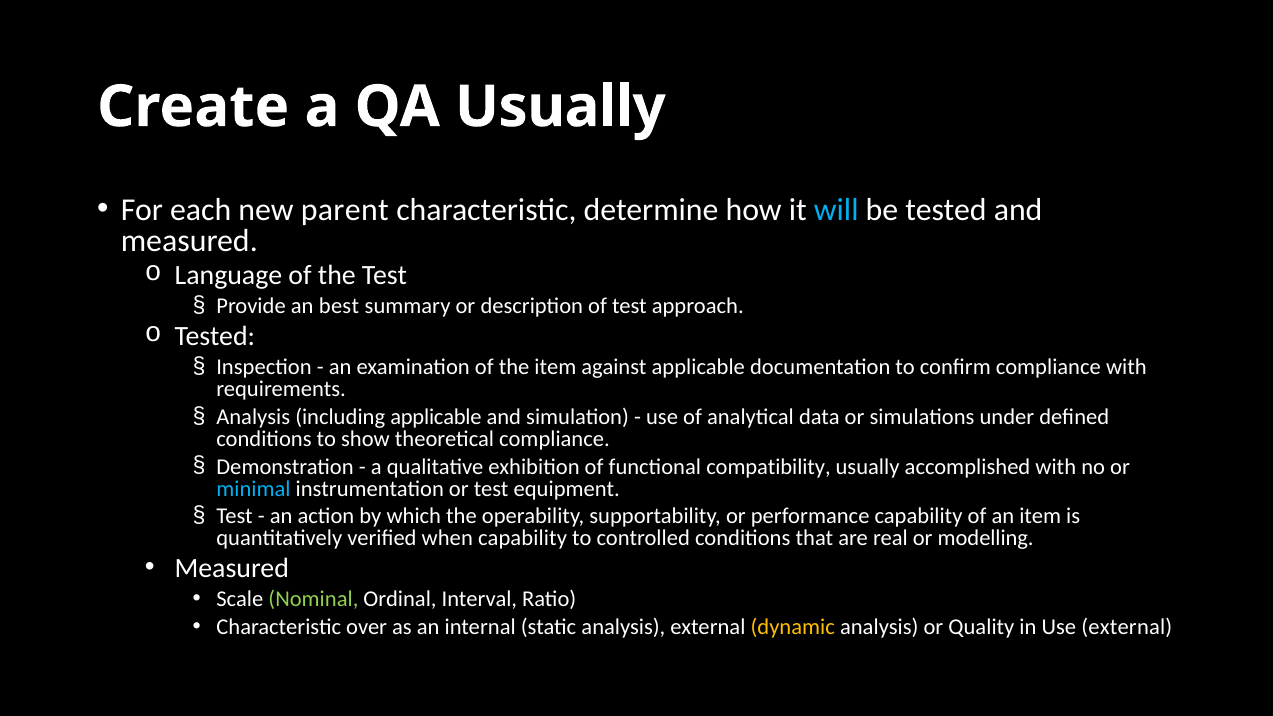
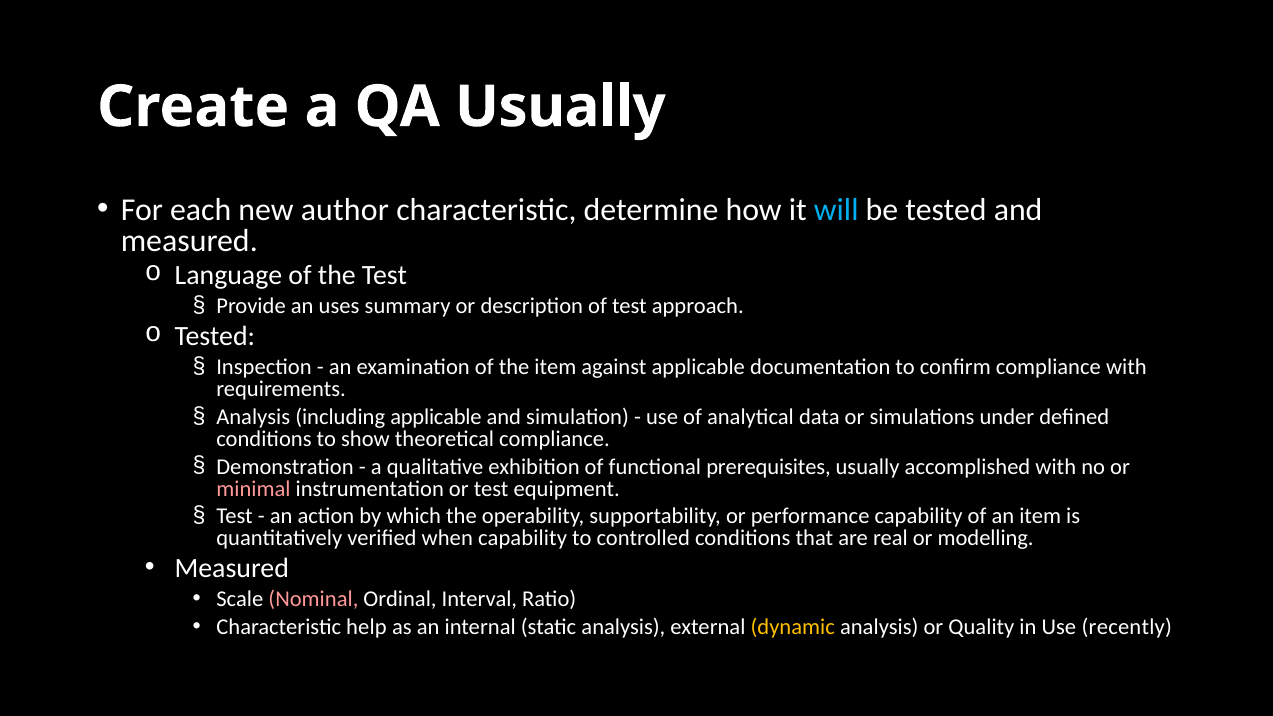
parent: parent -> author
best: best -> uses
compatibility: compatibility -> prerequisites
minimal colour: light blue -> pink
Nominal colour: light green -> pink
over: over -> help
Use external: external -> recently
